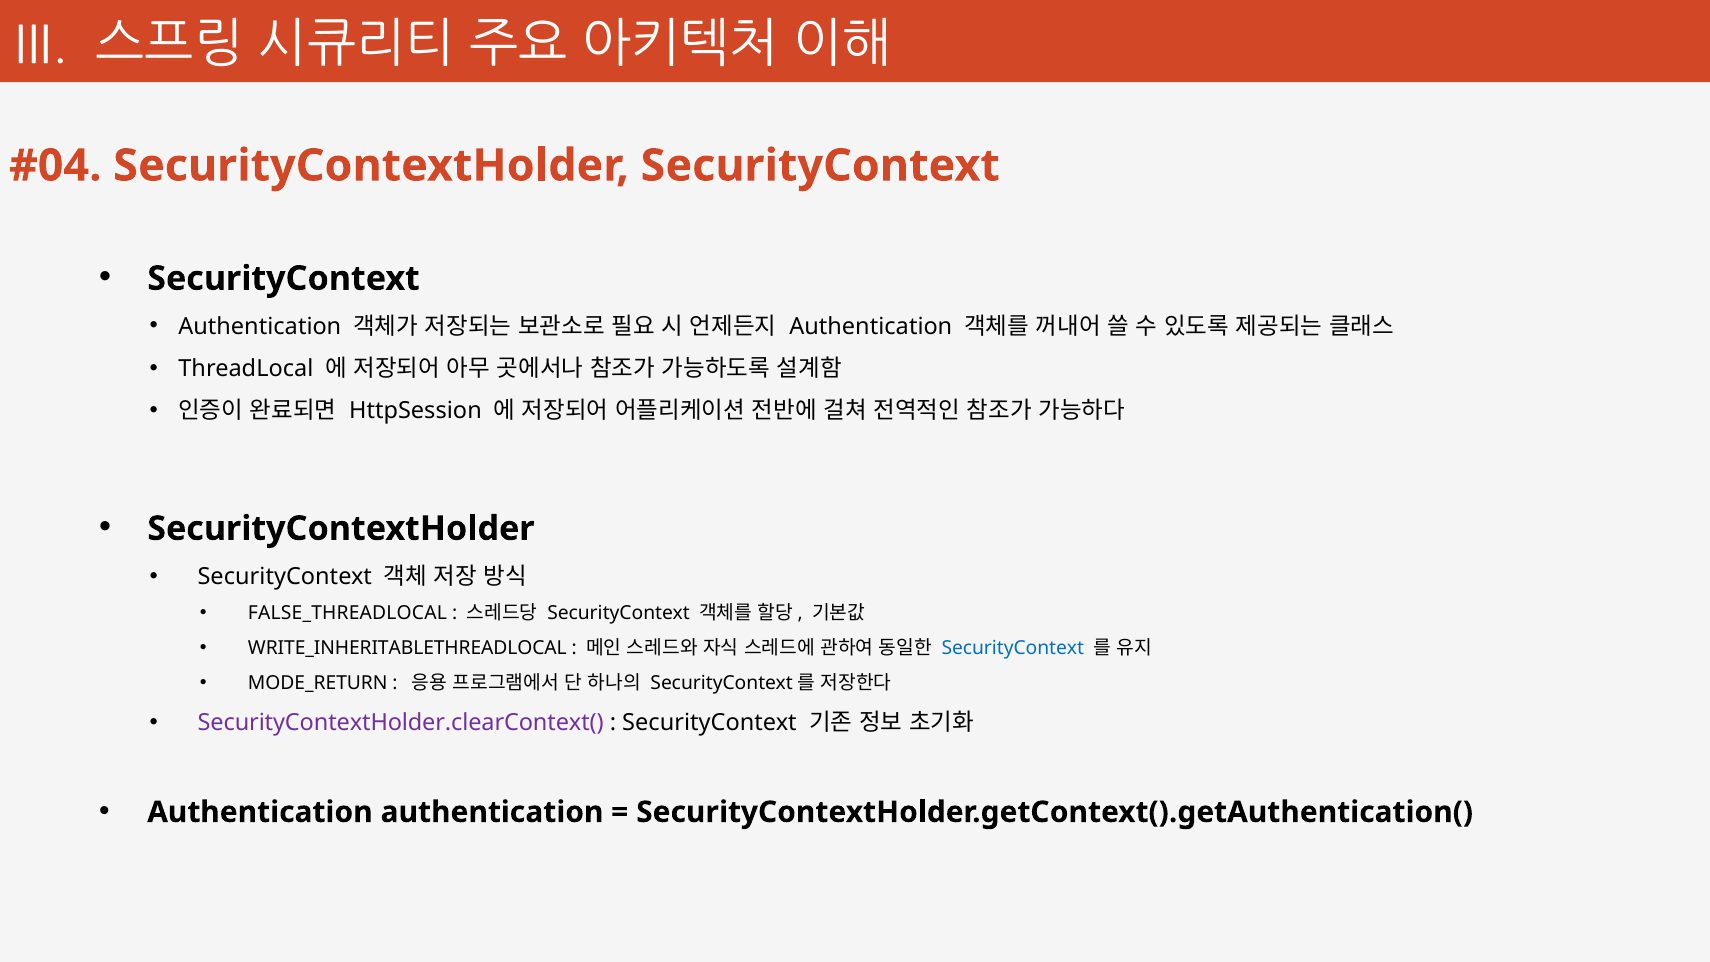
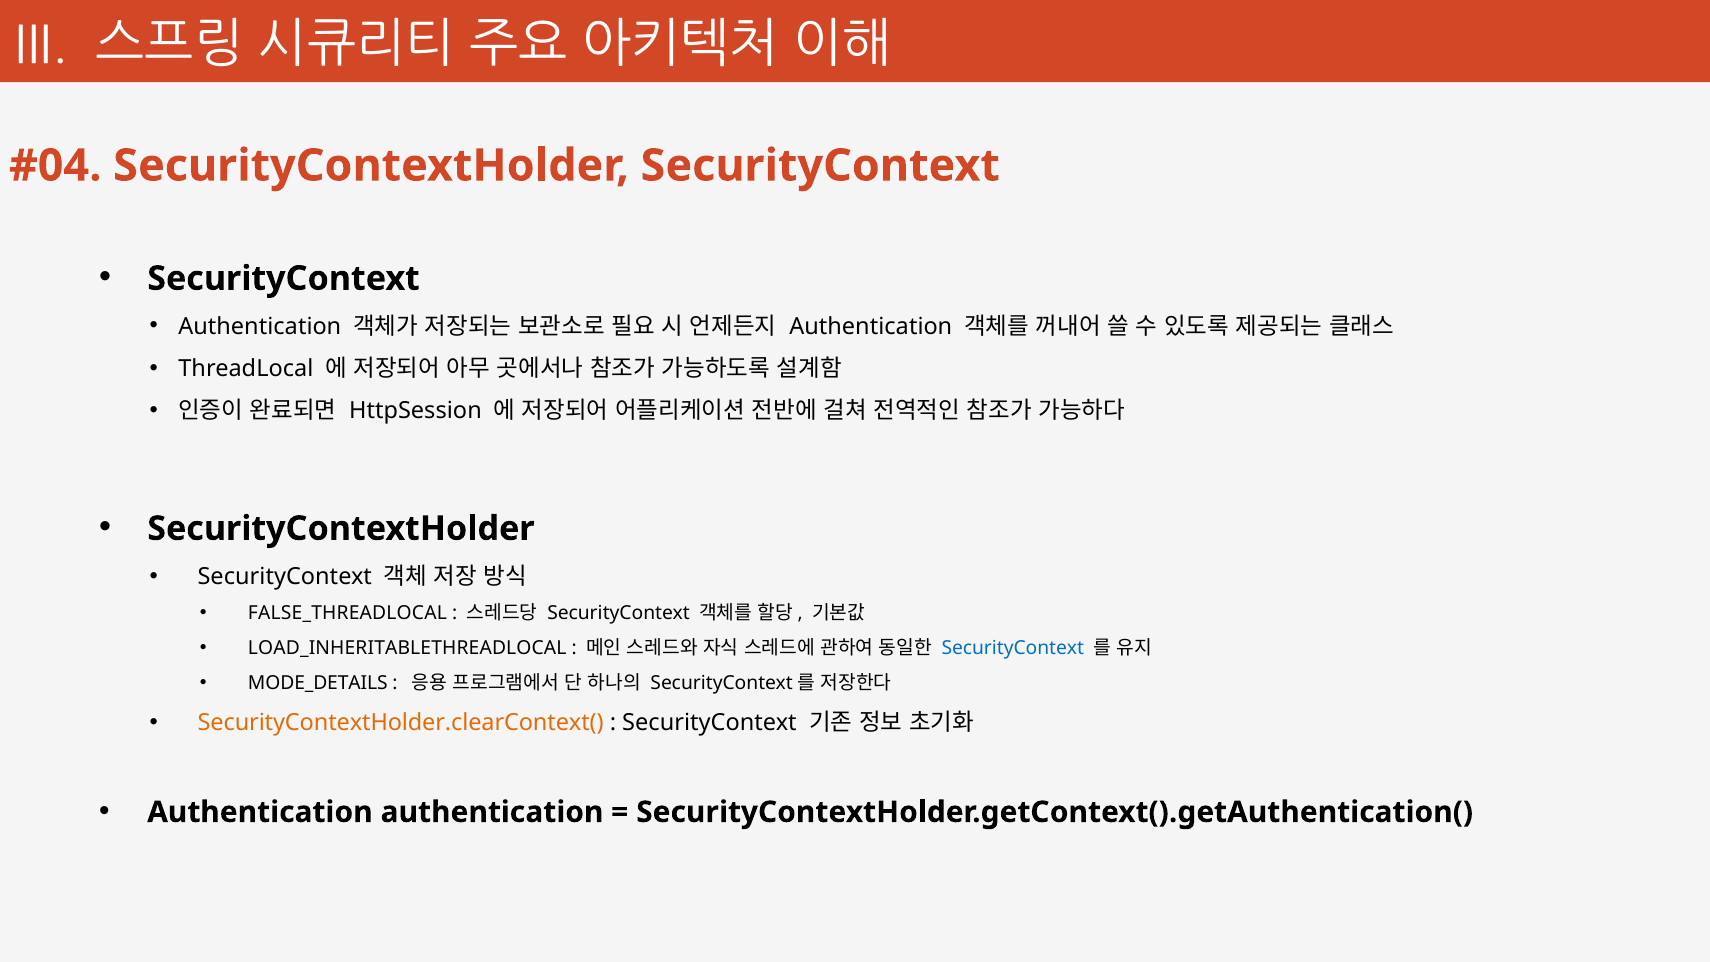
WRITE_INHERITABLETHREADLOCAL: WRITE_INHERITABLETHREADLOCAL -> LOAD_INHERITABLETHREADLOCAL
MODE_RETURN: MODE_RETURN -> MODE_DETAILS
SecurityContextHolder.clearContext( colour: purple -> orange
